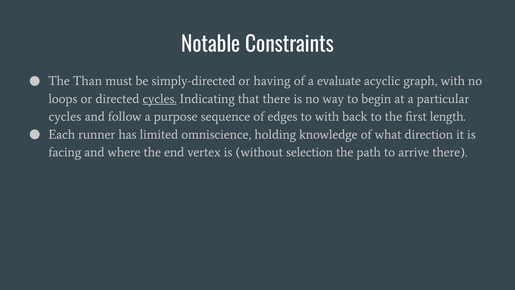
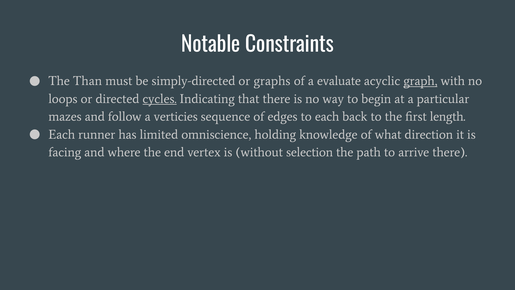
having: having -> graphs
graph underline: none -> present
cycles at (65, 117): cycles -> mazes
purpose: purpose -> verticies
to with: with -> each
